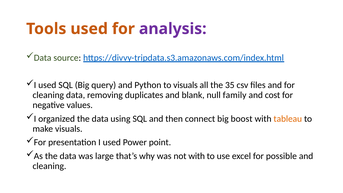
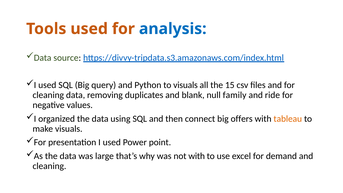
analysis colour: purple -> blue
35: 35 -> 15
cost: cost -> ride
boost: boost -> offers
possible: possible -> demand
